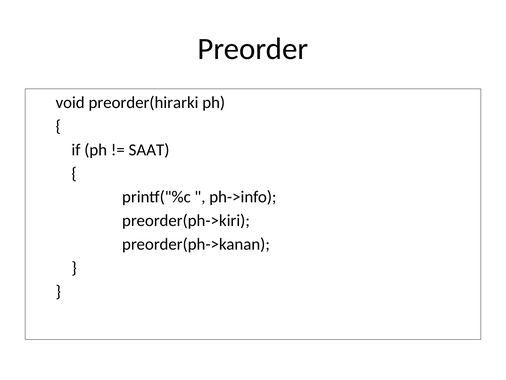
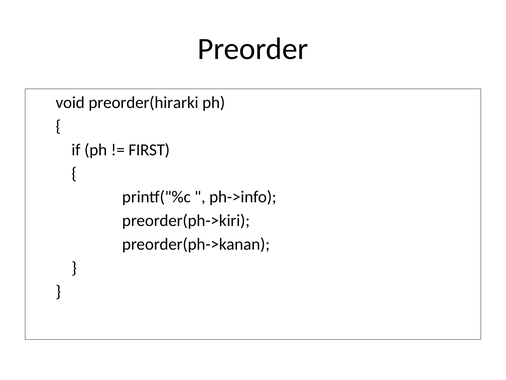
SAAT: SAAT -> FIRST
